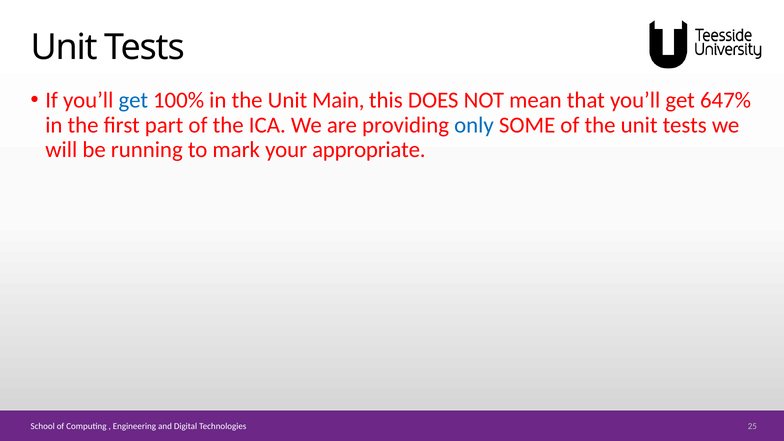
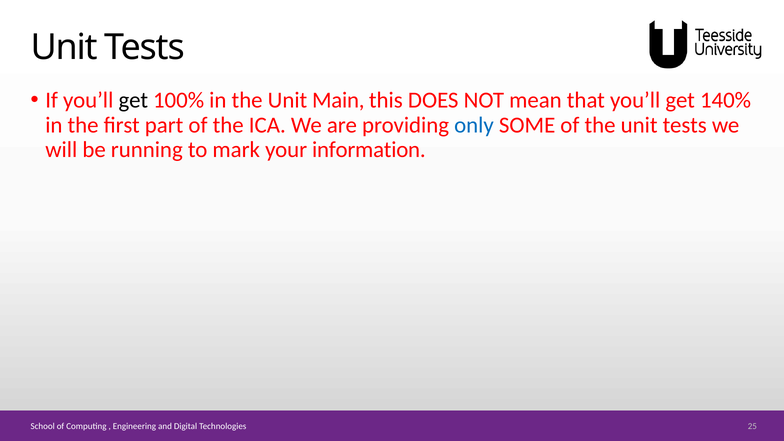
get at (133, 100) colour: blue -> black
647%: 647% -> 140%
appropriate: appropriate -> information
